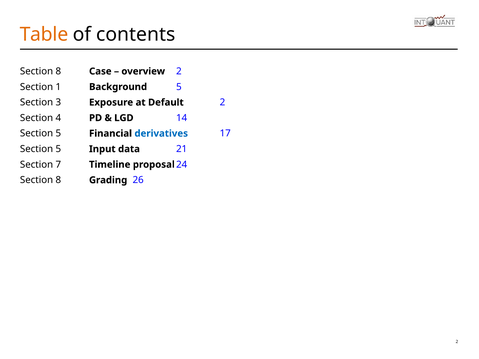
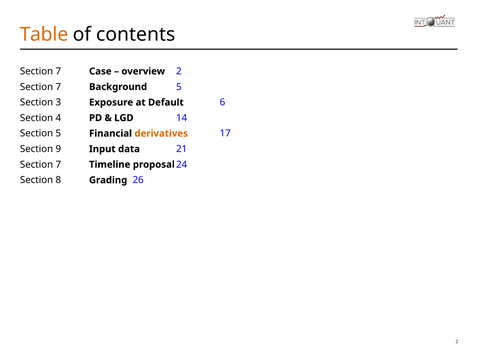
8 at (58, 71): 8 -> 7
1 at (58, 87): 1 -> 7
Default 2: 2 -> 6
derivatives colour: blue -> orange
5 at (58, 149): 5 -> 9
